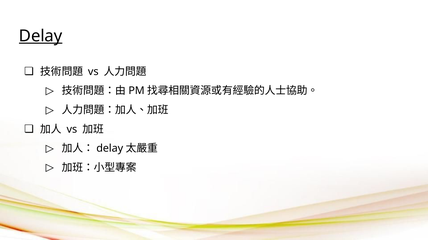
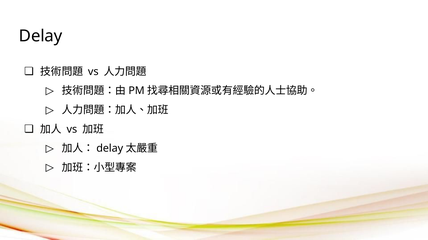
Delay underline: present -> none
